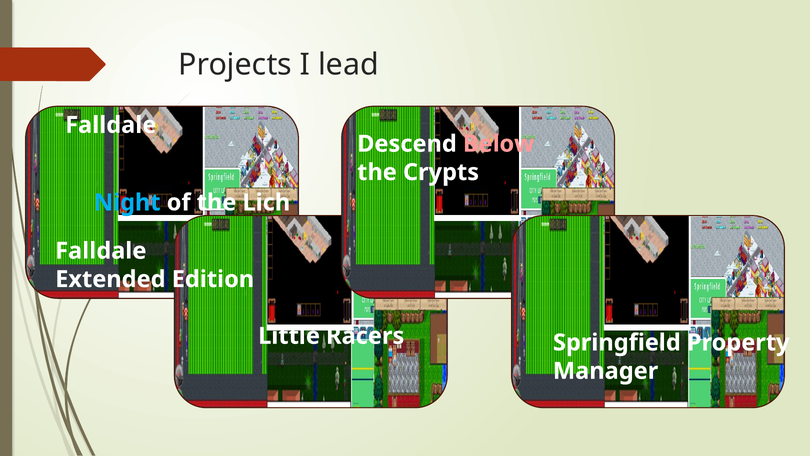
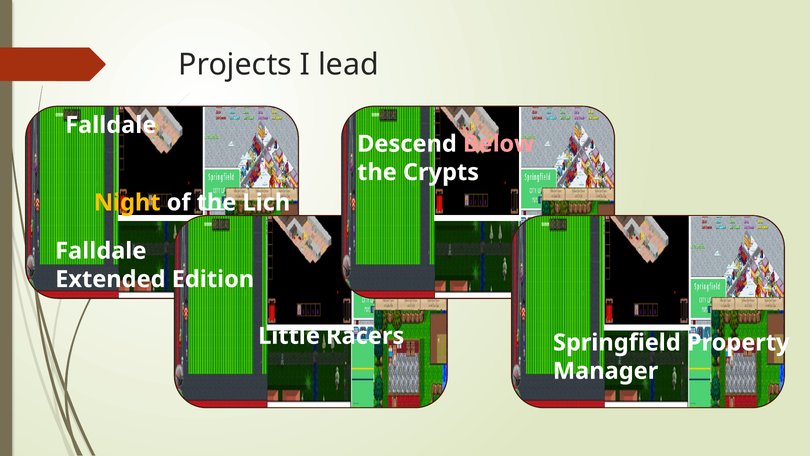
Night colour: light blue -> yellow
